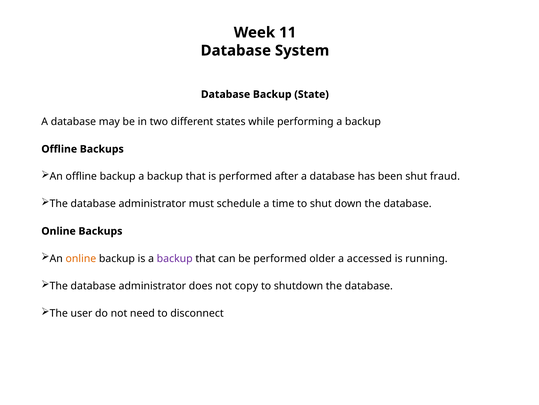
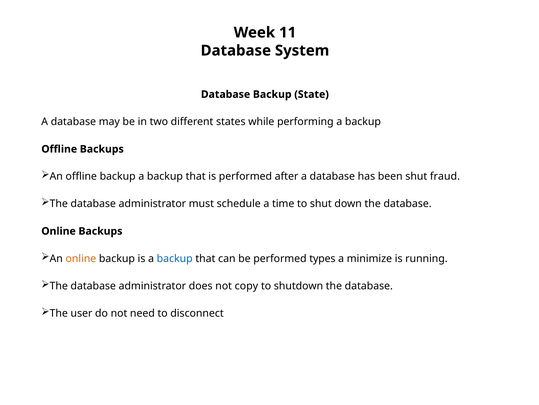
backup at (175, 258) colour: purple -> blue
older: older -> types
accessed: accessed -> minimize
